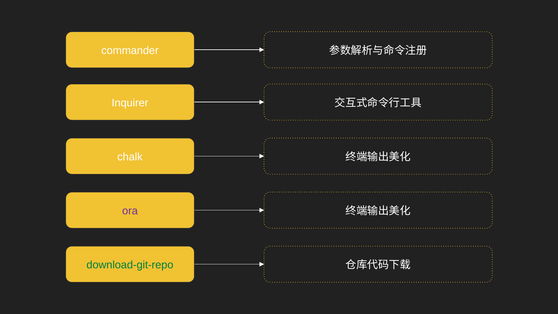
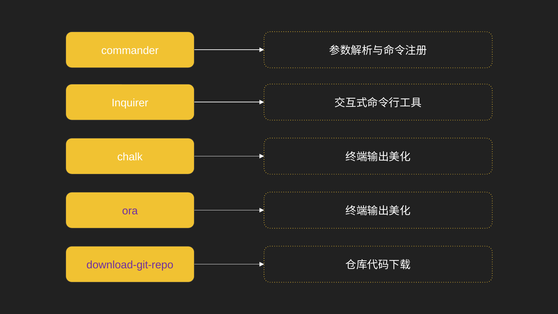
download-git-repo colour: green -> purple
